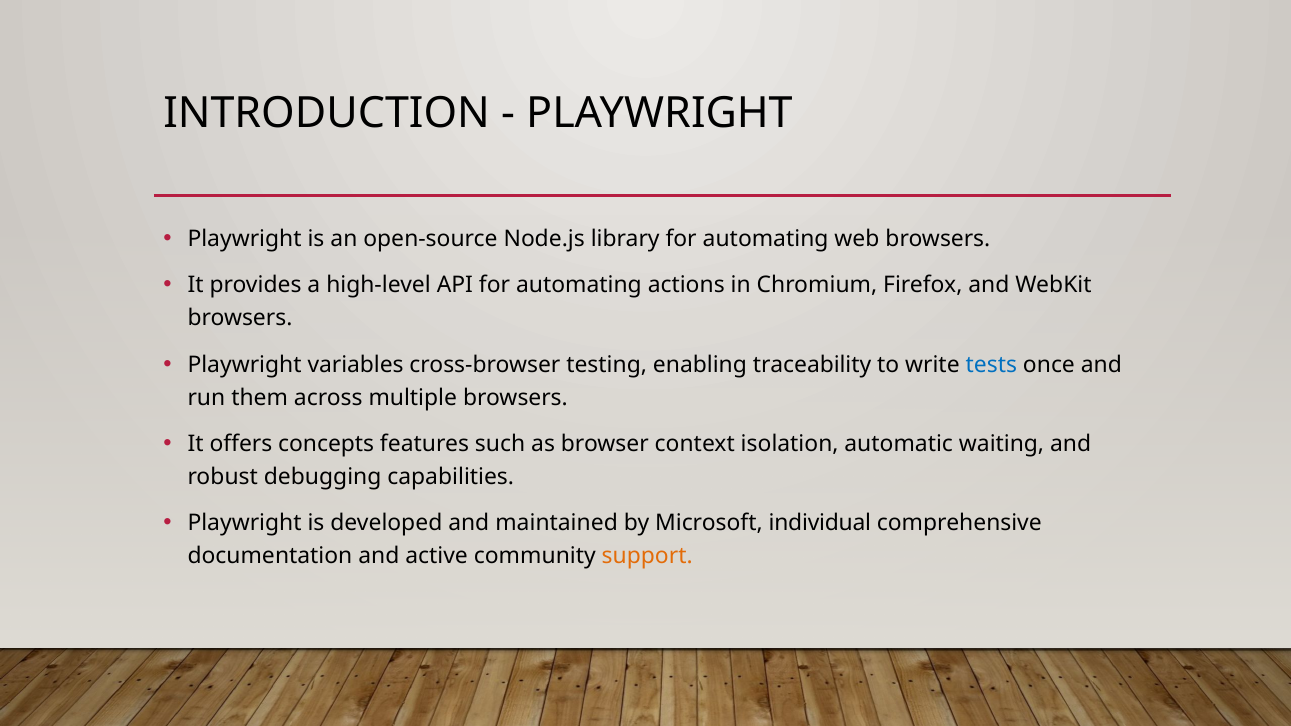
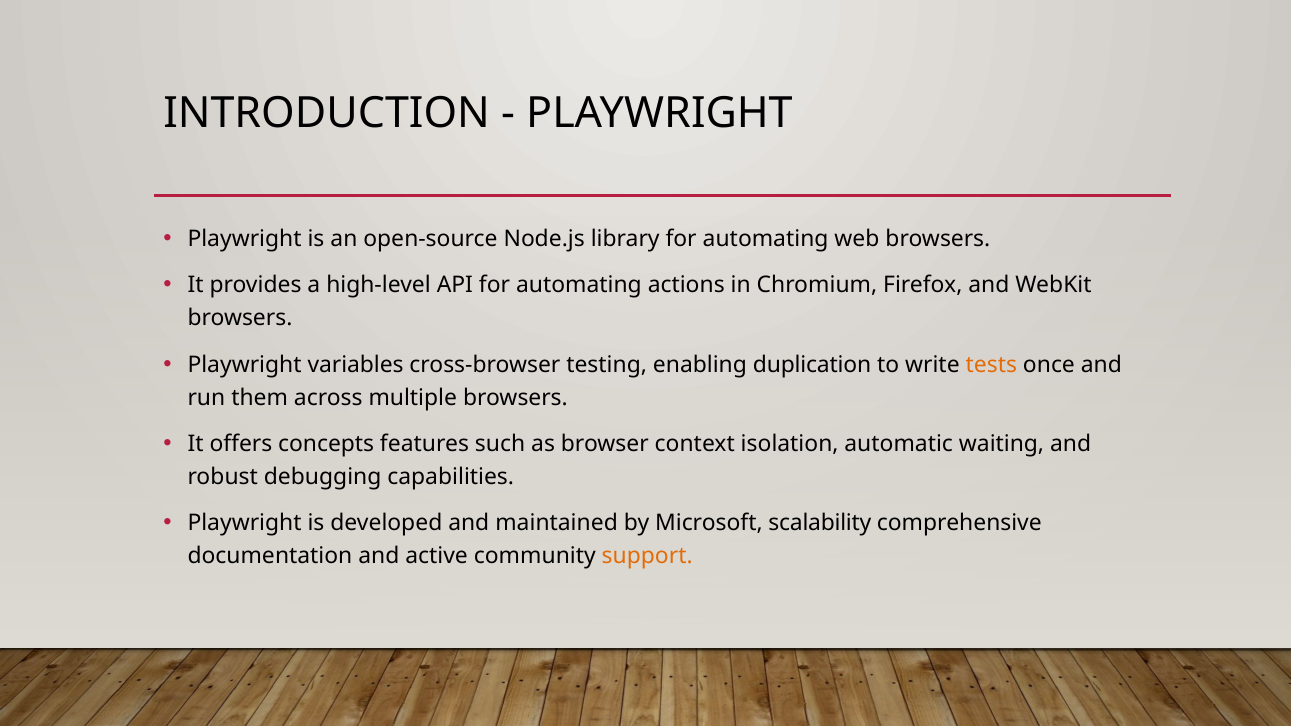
traceability: traceability -> duplication
tests colour: blue -> orange
individual: individual -> scalability
